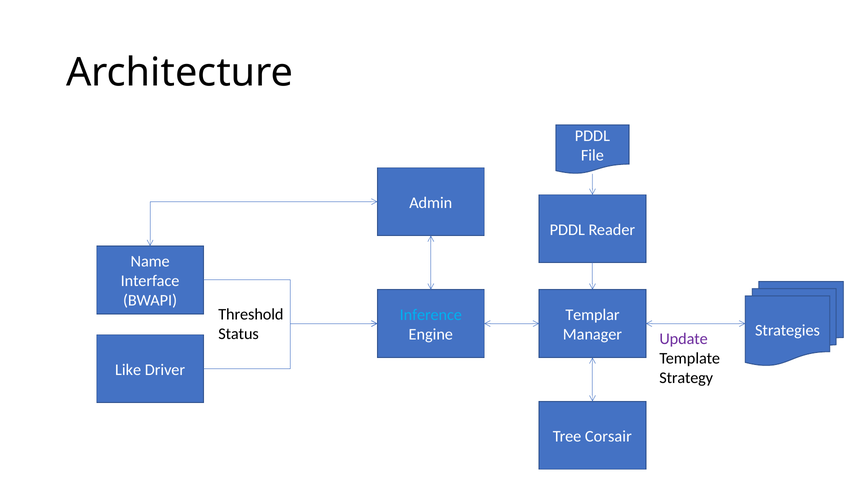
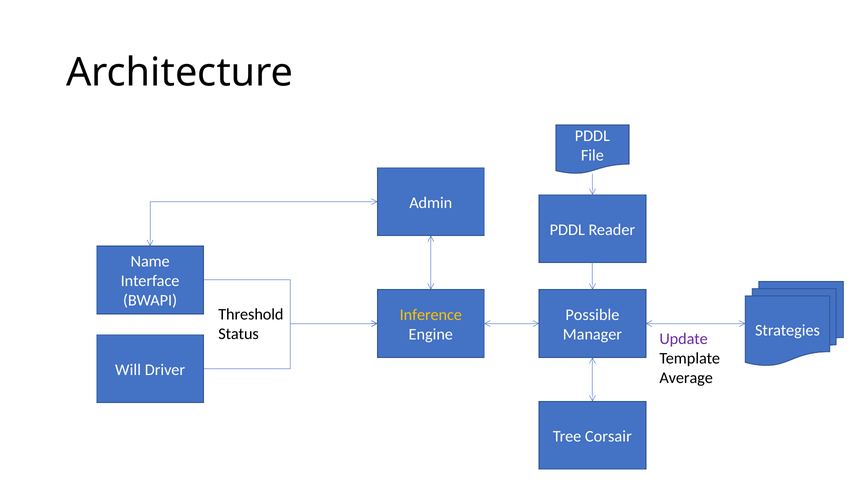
Inference colour: light blue -> yellow
Templar: Templar -> Possible
Like: Like -> Will
Strategy: Strategy -> Average
